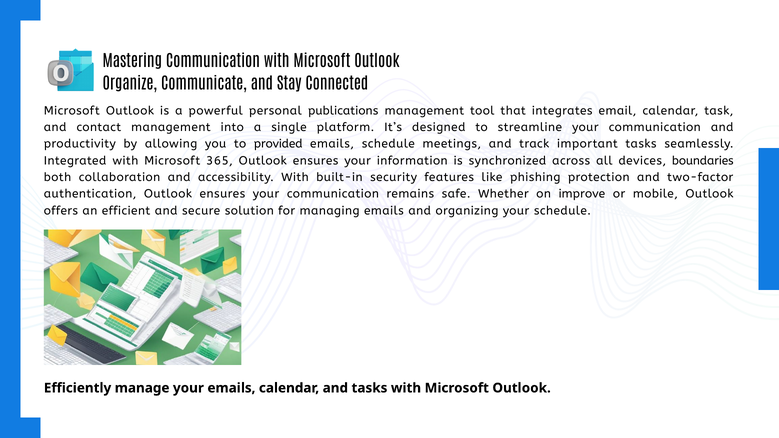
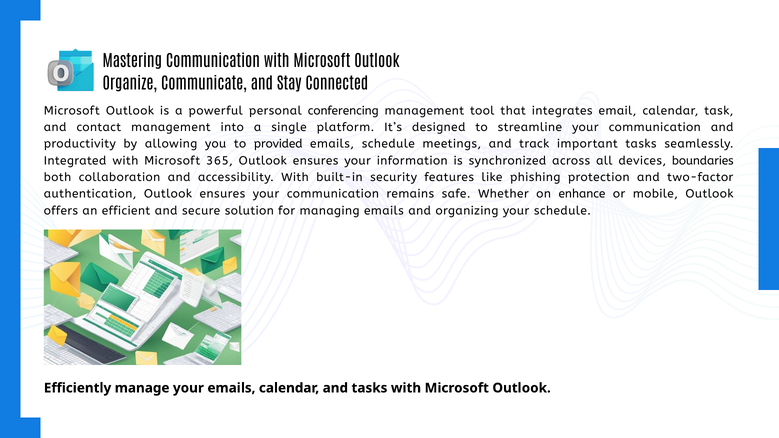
publications: publications -> conferencing
improve: improve -> enhance
